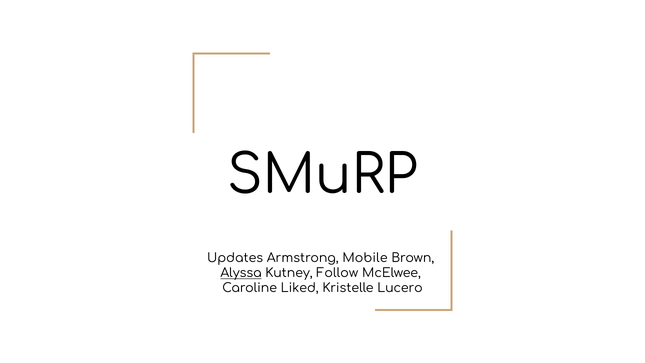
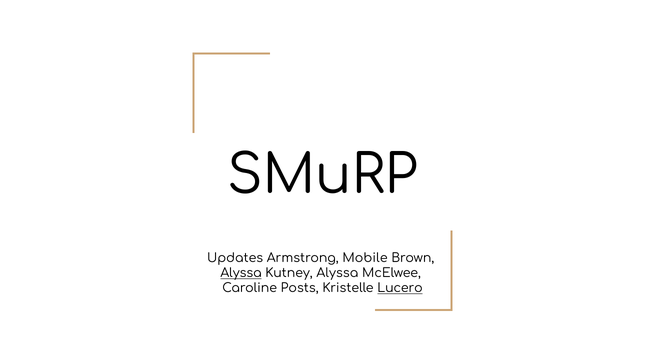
Kutney Follow: Follow -> Alyssa
Liked: Liked -> Posts
Lucero underline: none -> present
